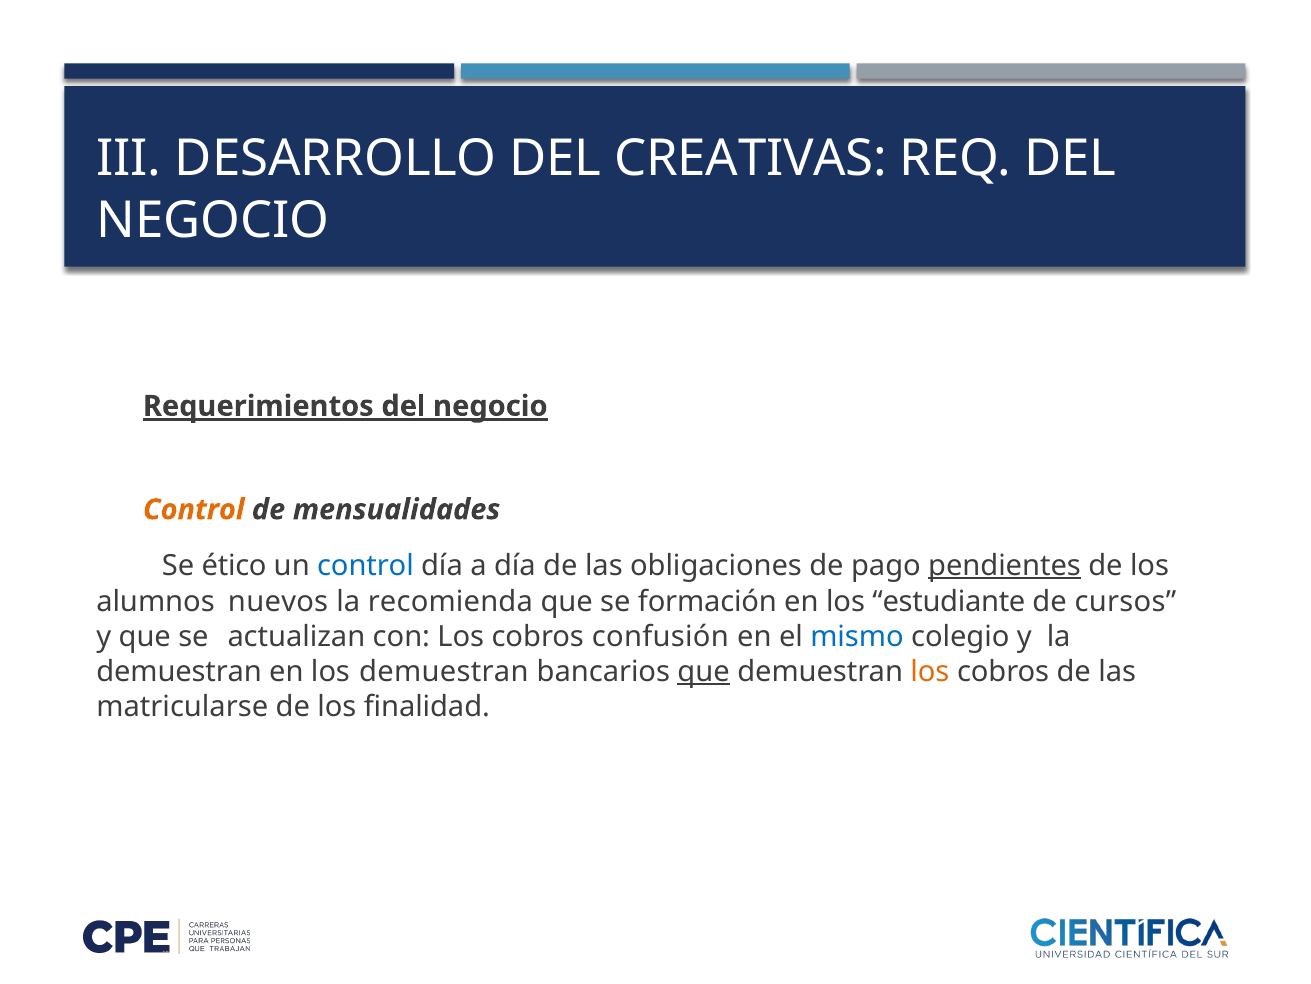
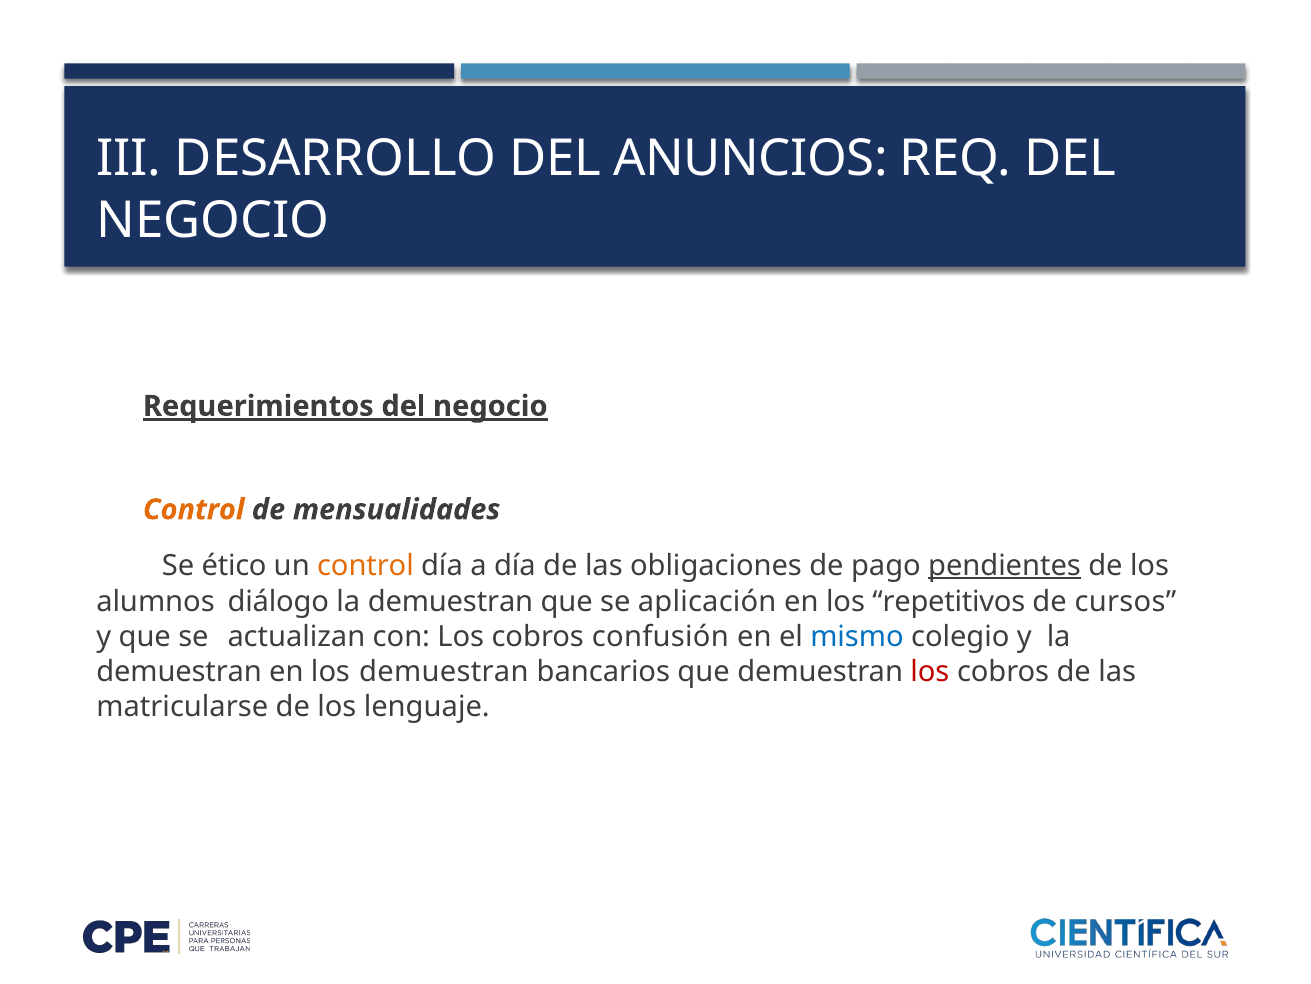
CREATIVAS: CREATIVAS -> ANUNCIOS
control at (365, 565) colour: blue -> orange
nuevos: nuevos -> diálogo
recomienda at (450, 601): recomienda -> demuestran
formación: formación -> aplicación
estudiante: estudiante -> repetitivos
que at (704, 671) underline: present -> none
los at (930, 671) colour: orange -> red
finalidad: finalidad -> lenguaje
